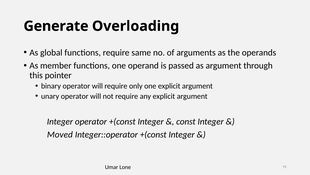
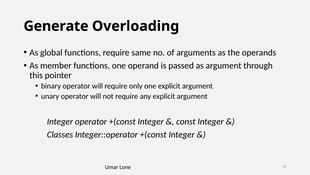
Moved: Moved -> Classes
